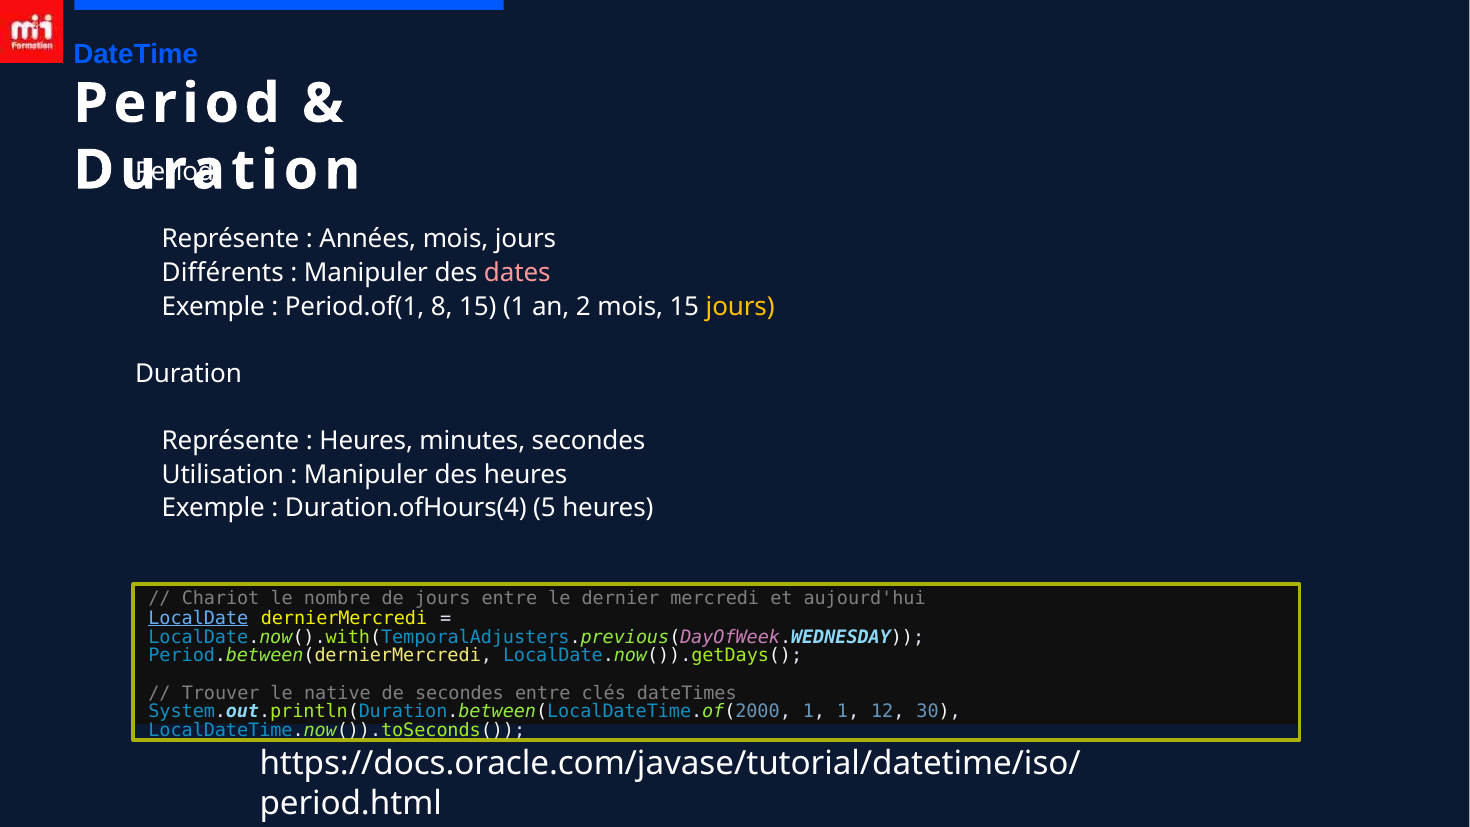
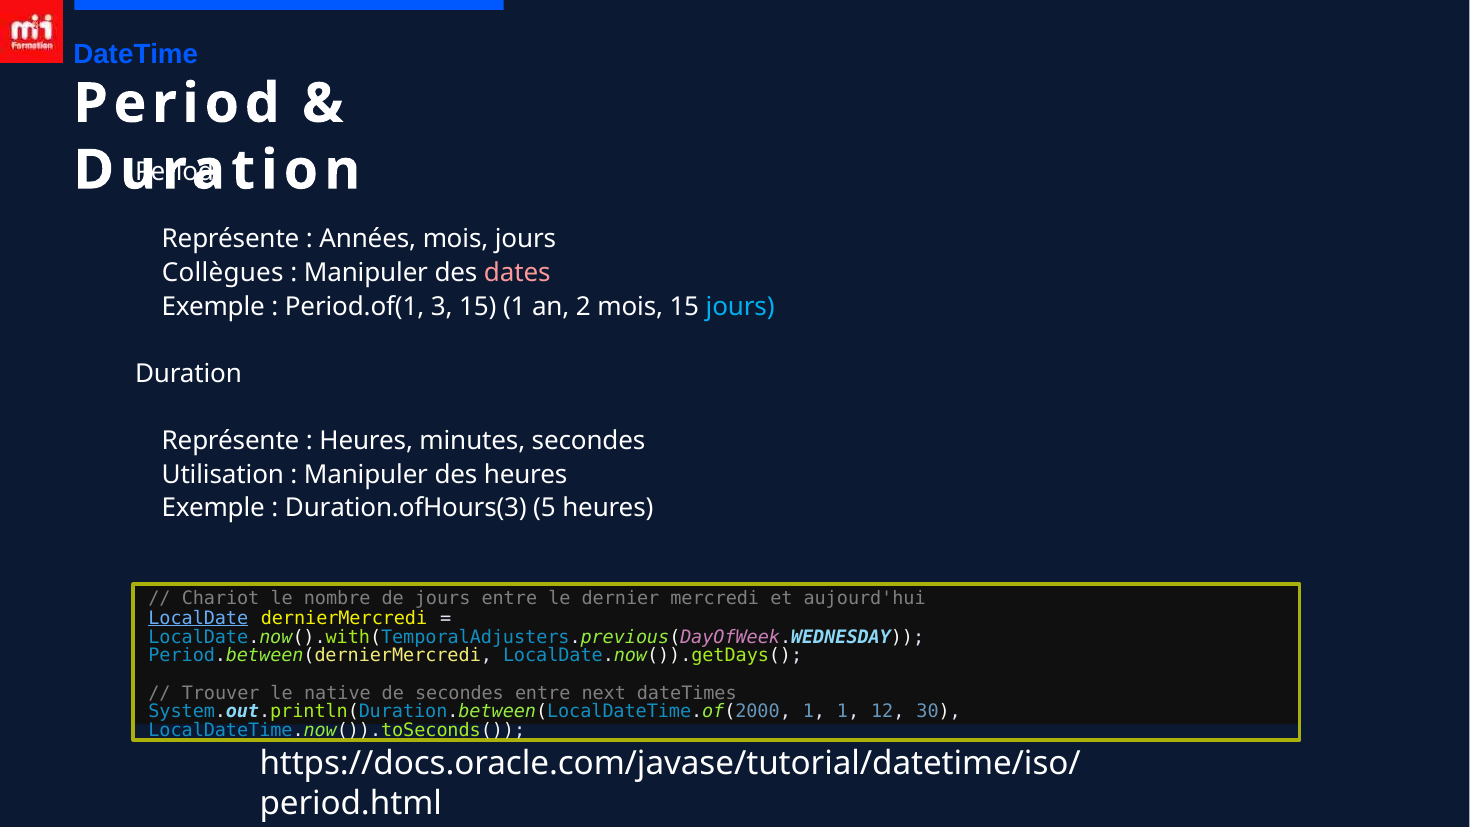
Différents: Différents -> Collègues
8: 8 -> 3
jours at (740, 306) colour: yellow -> light blue
Duration.ofHours(4: Duration.ofHours(4 -> Duration.ofHours(3
clés: clés -> next
